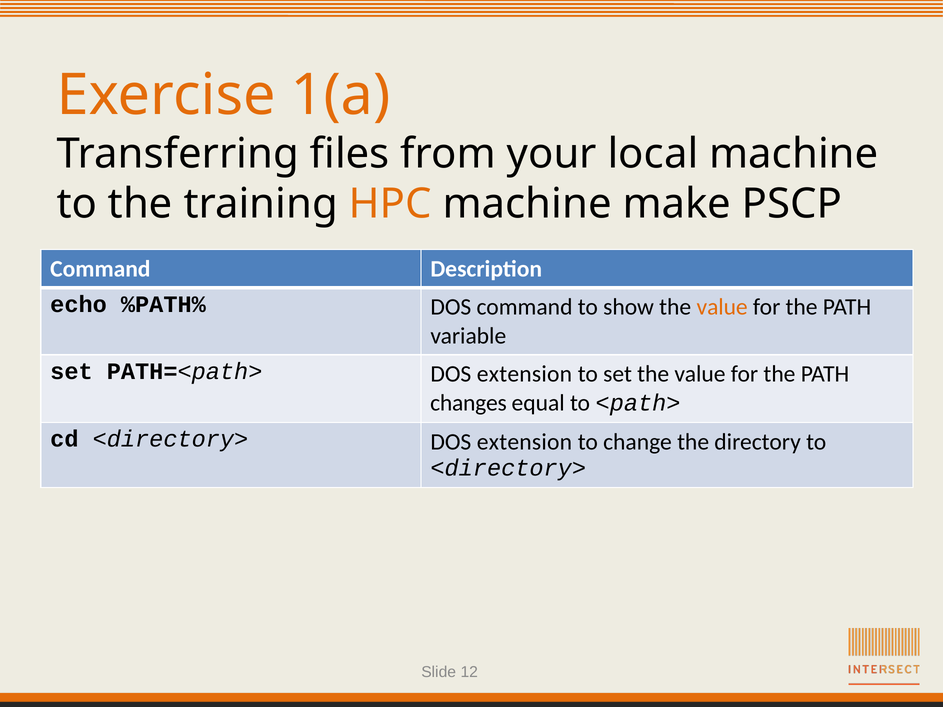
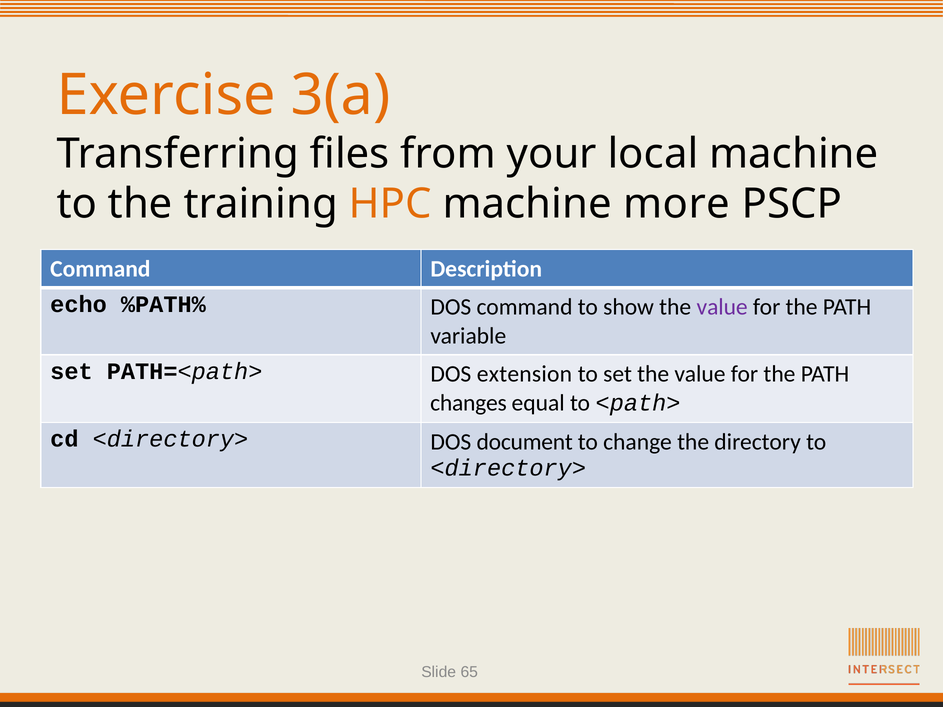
1(a: 1(a -> 3(a
make: make -> more
value at (722, 307) colour: orange -> purple
<directory> DOS extension: extension -> document
12: 12 -> 65
